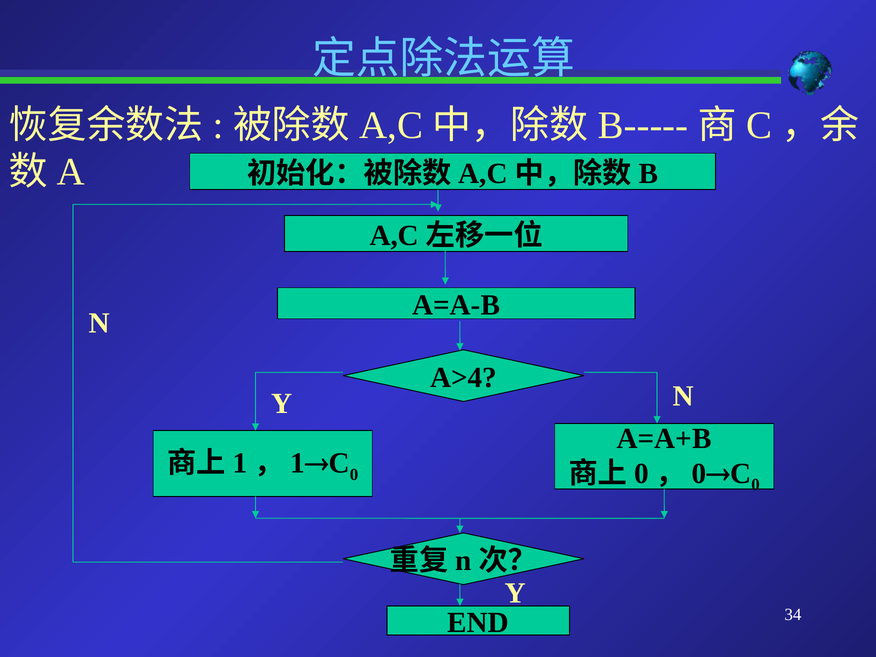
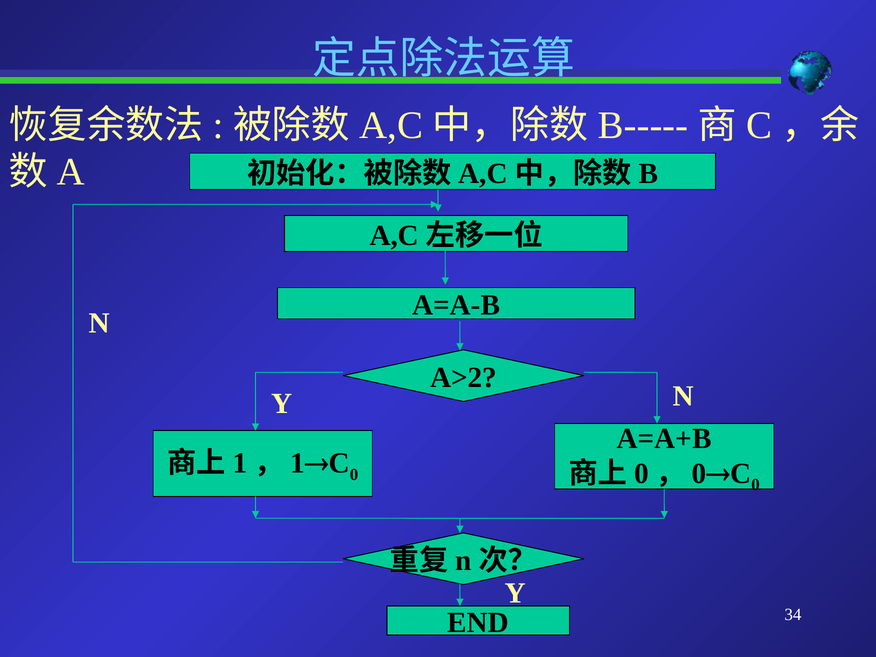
A>4: A>4 -> A>2
